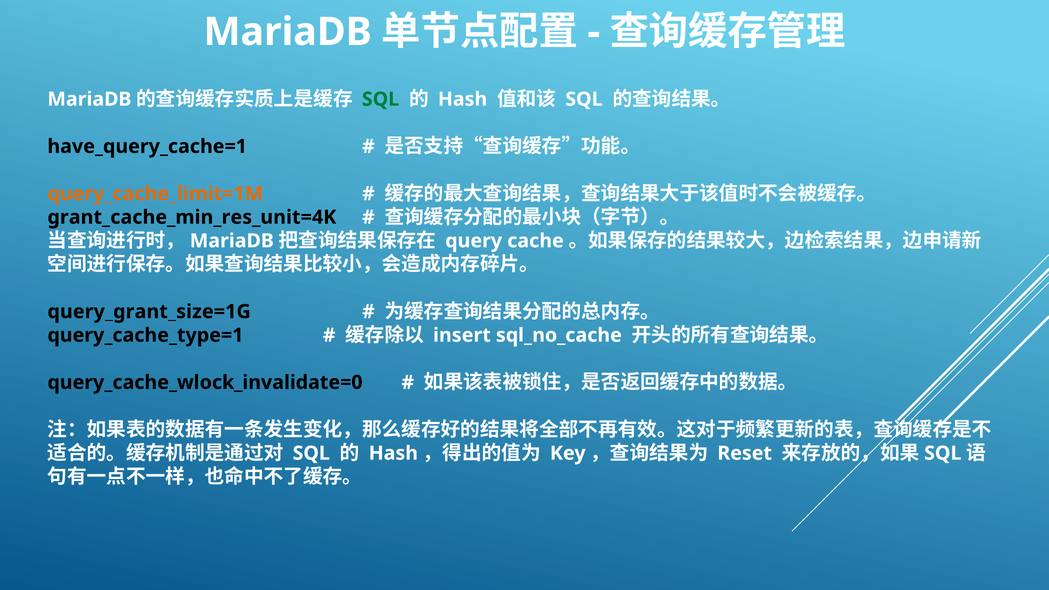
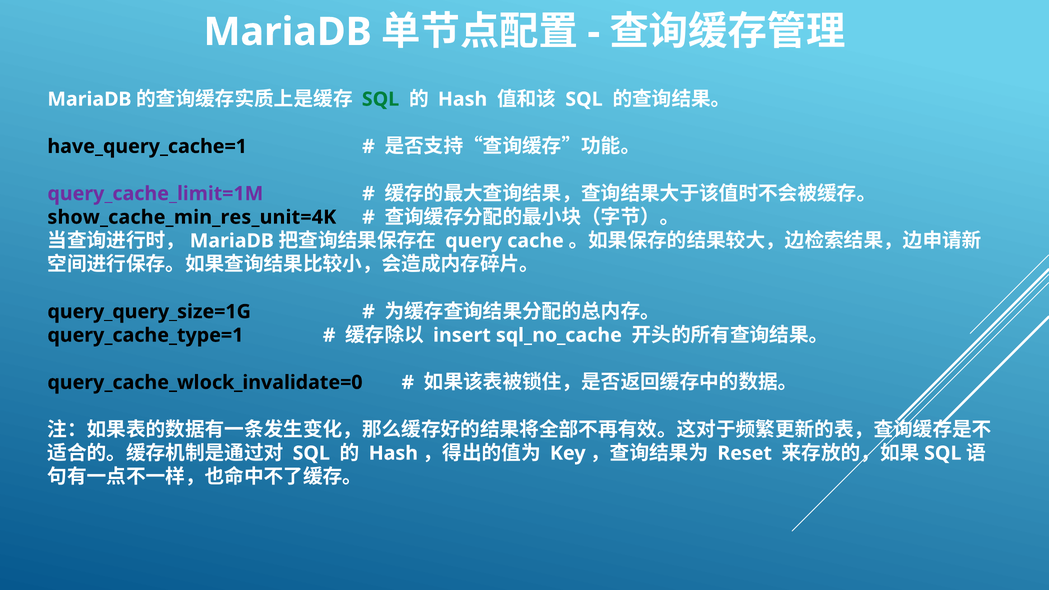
query_cache_limit=1M colour: orange -> purple
grant_cache_min_res_unit=4K: grant_cache_min_res_unit=4K -> show_cache_min_res_unit=4K
query_grant_size=1G: query_grant_size=1G -> query_query_size=1G
